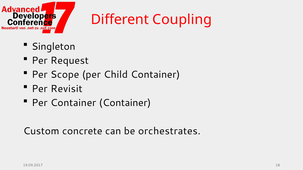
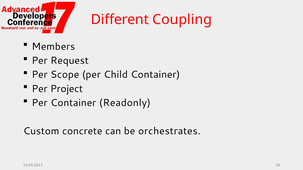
Singleton: Singleton -> Members
Revisit: Revisit -> Project
Container Container: Container -> Readonly
